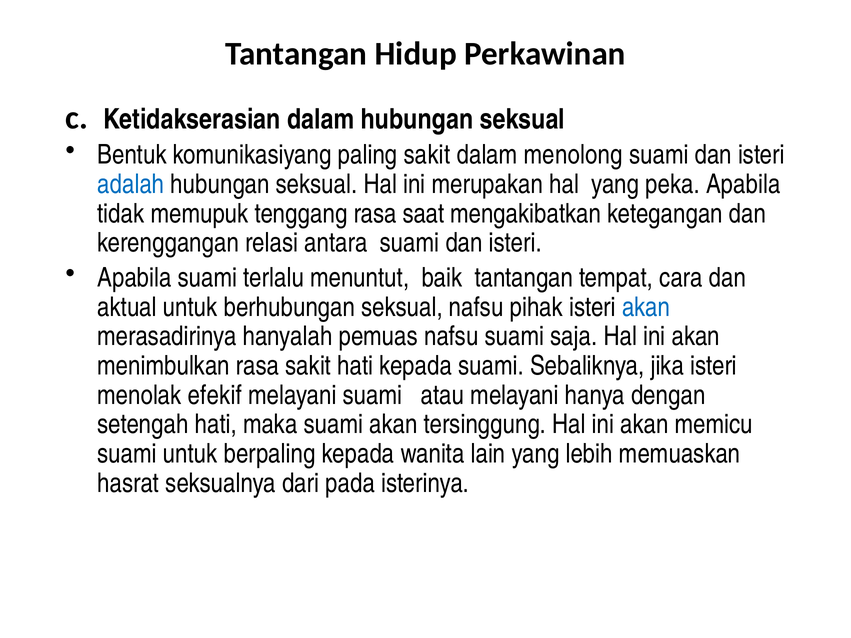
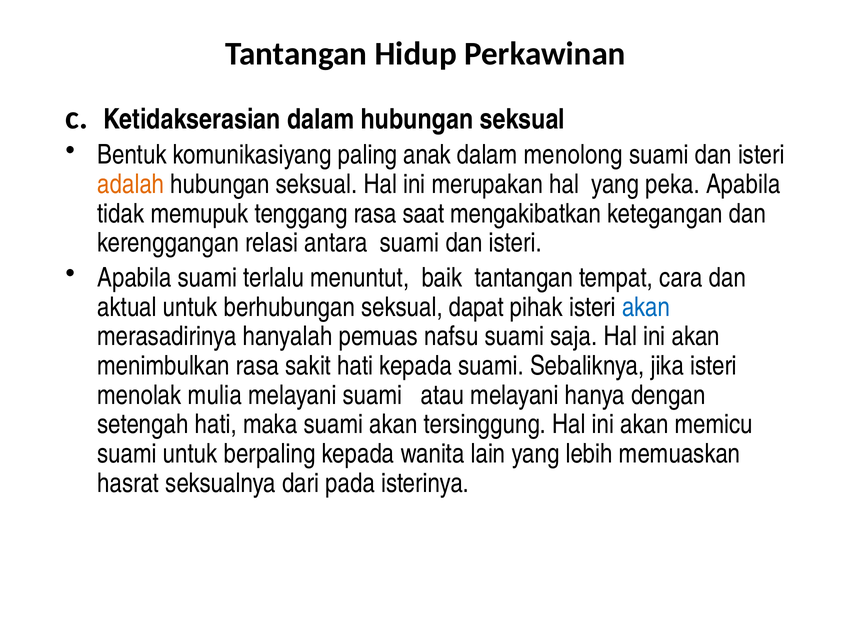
paling sakit: sakit -> anak
adalah colour: blue -> orange
seksual nafsu: nafsu -> dapat
efekif: efekif -> mulia
